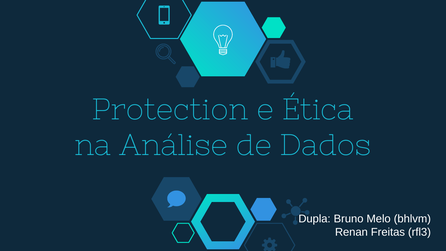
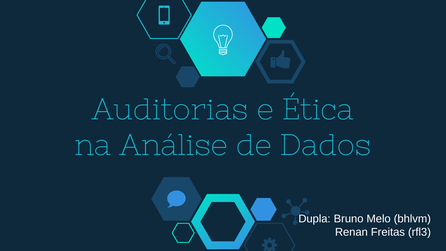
Protection: Protection -> Auditorias
